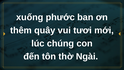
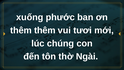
thêm quây: quây -> thêm
